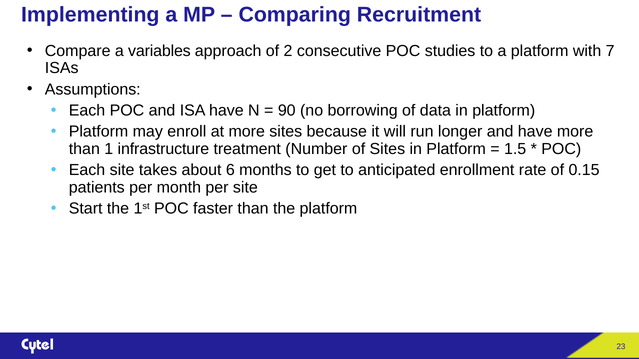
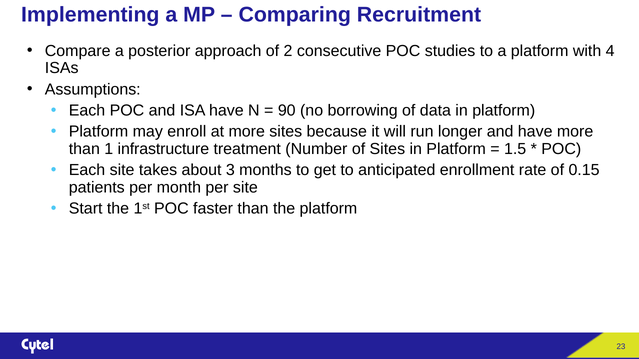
variables: variables -> posterior
7: 7 -> 4
6: 6 -> 3
